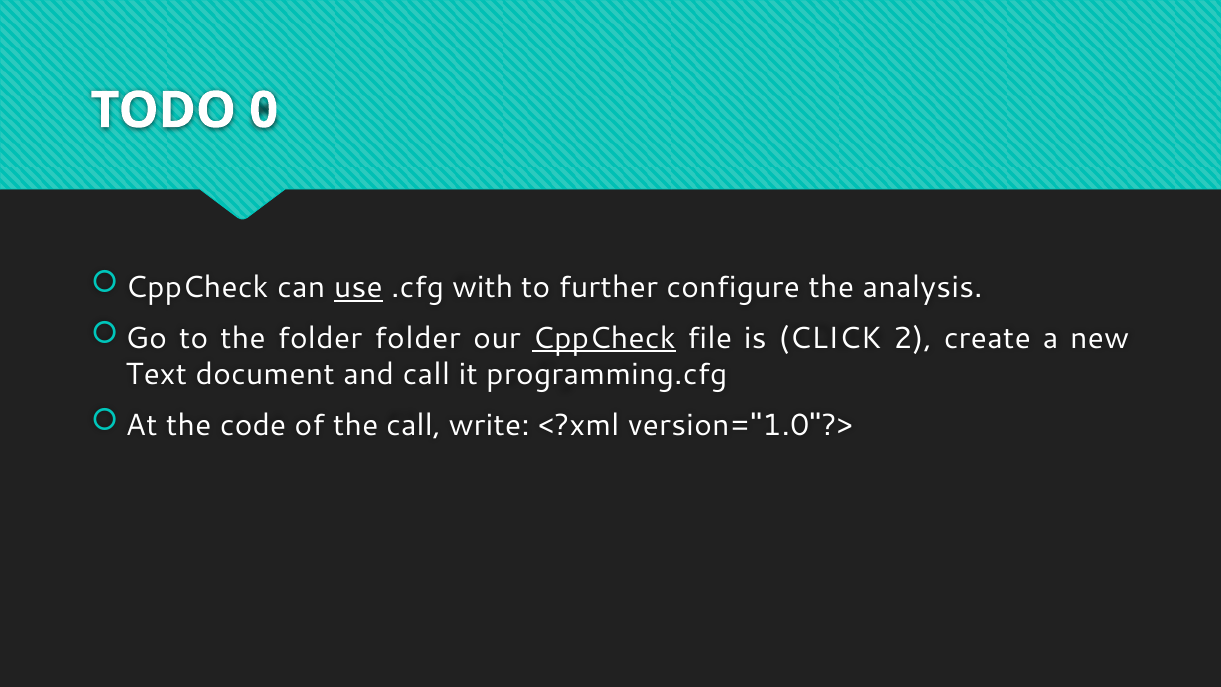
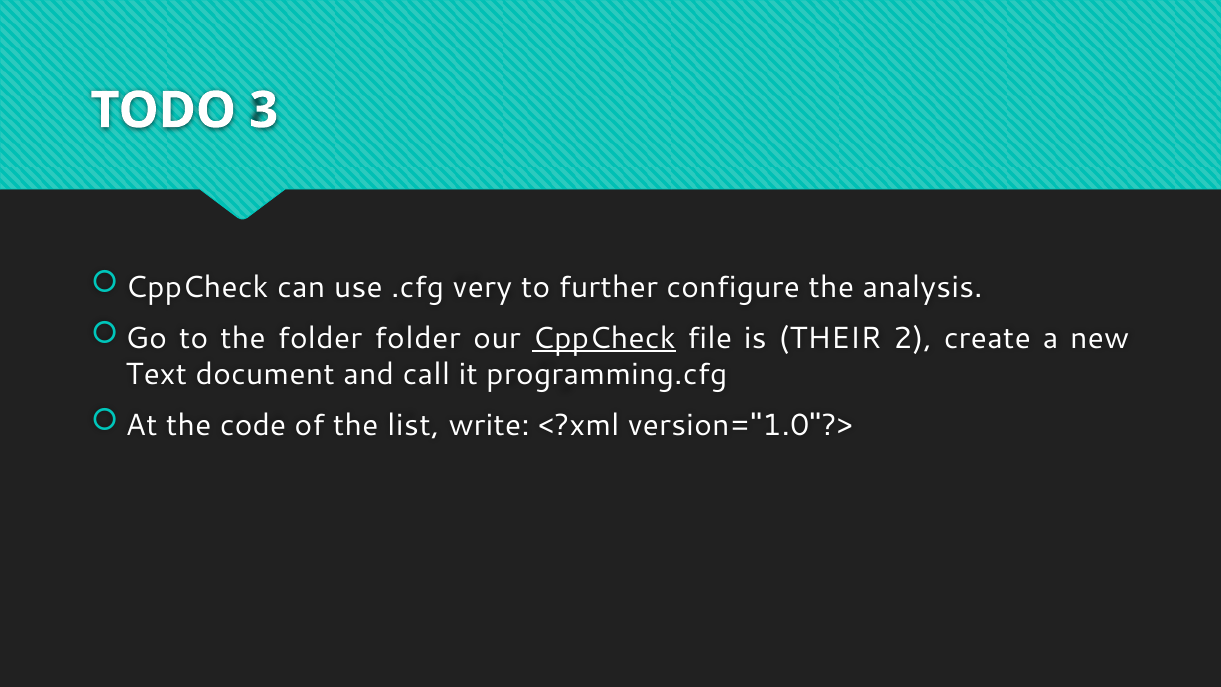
0: 0 -> 3
use underline: present -> none
with: with -> very
CLICK: CLICK -> THEIR
the call: call -> list
